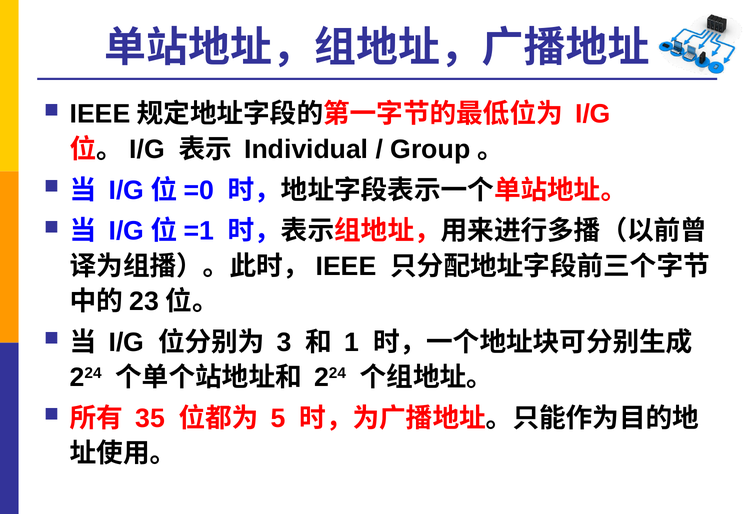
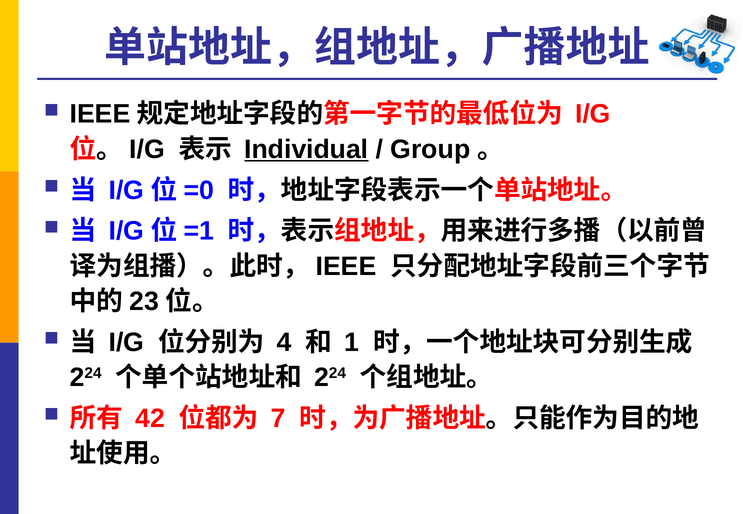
Individual underline: none -> present
3: 3 -> 4
35: 35 -> 42
5: 5 -> 7
